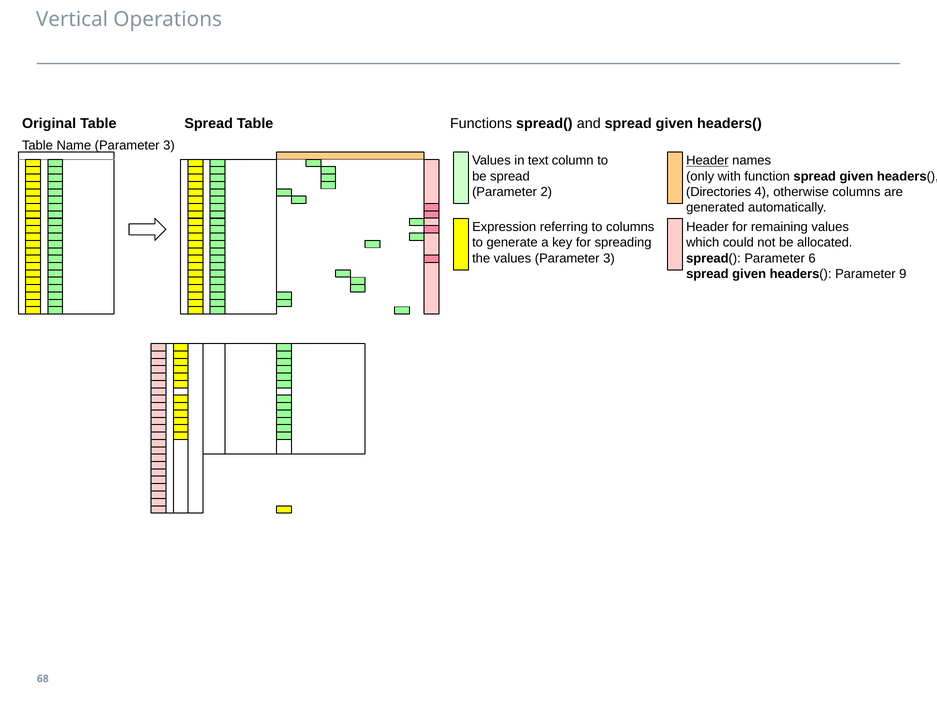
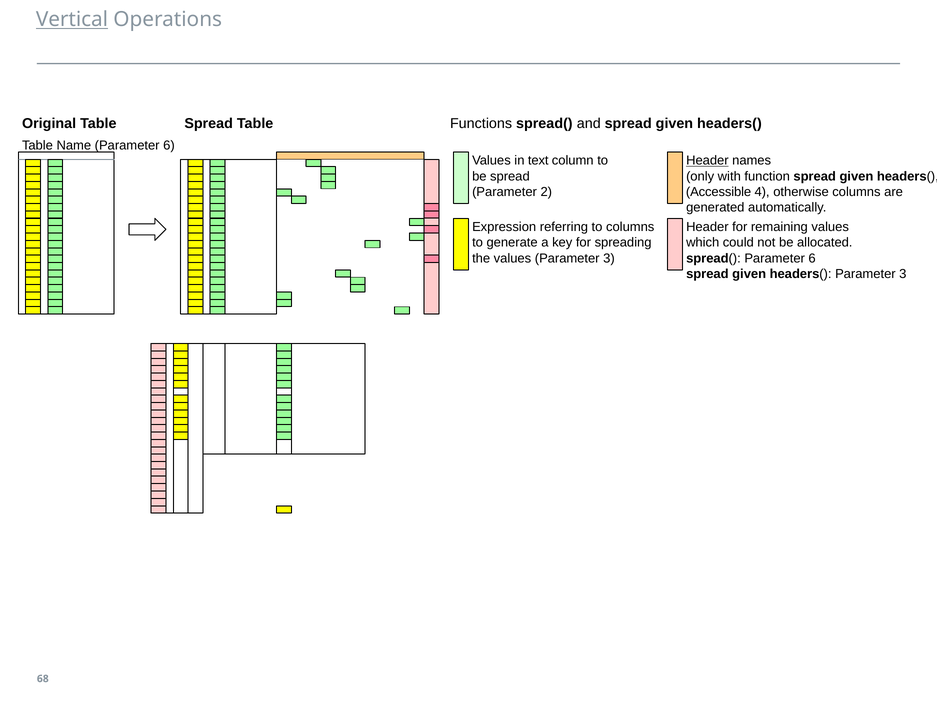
Vertical underline: none -> present
Name Parameter 3: 3 -> 6
Directories: Directories -> Accessible
headers( Parameter 9: 9 -> 3
